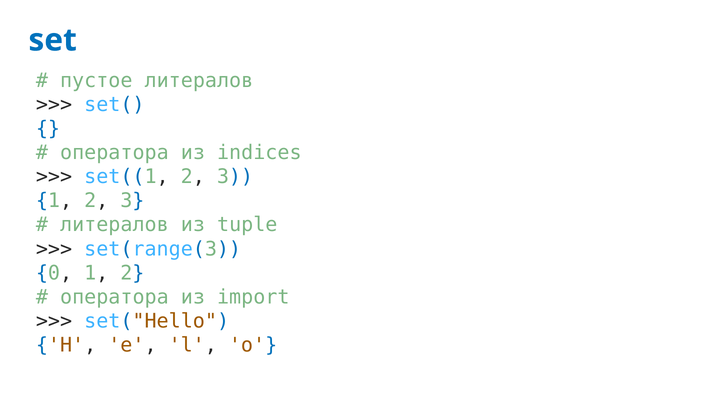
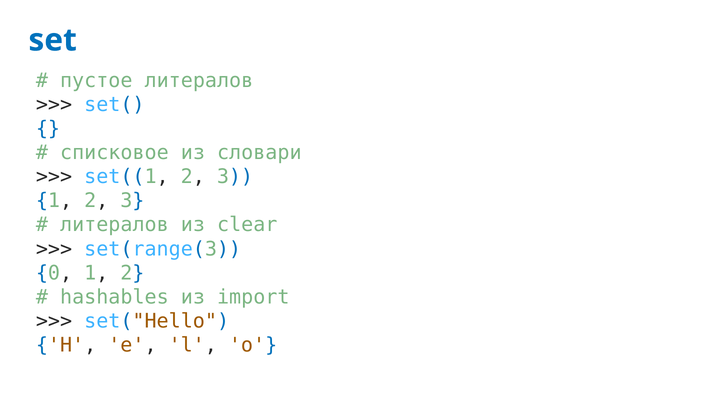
оператора at (114, 153): оператора -> списковое
indices: indices -> словари
tuple: tuple -> clear
оператора at (114, 297): оператора -> hashables
